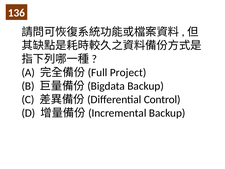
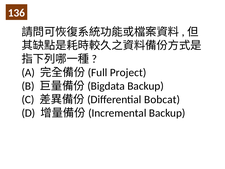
Control: Control -> Bobcat
